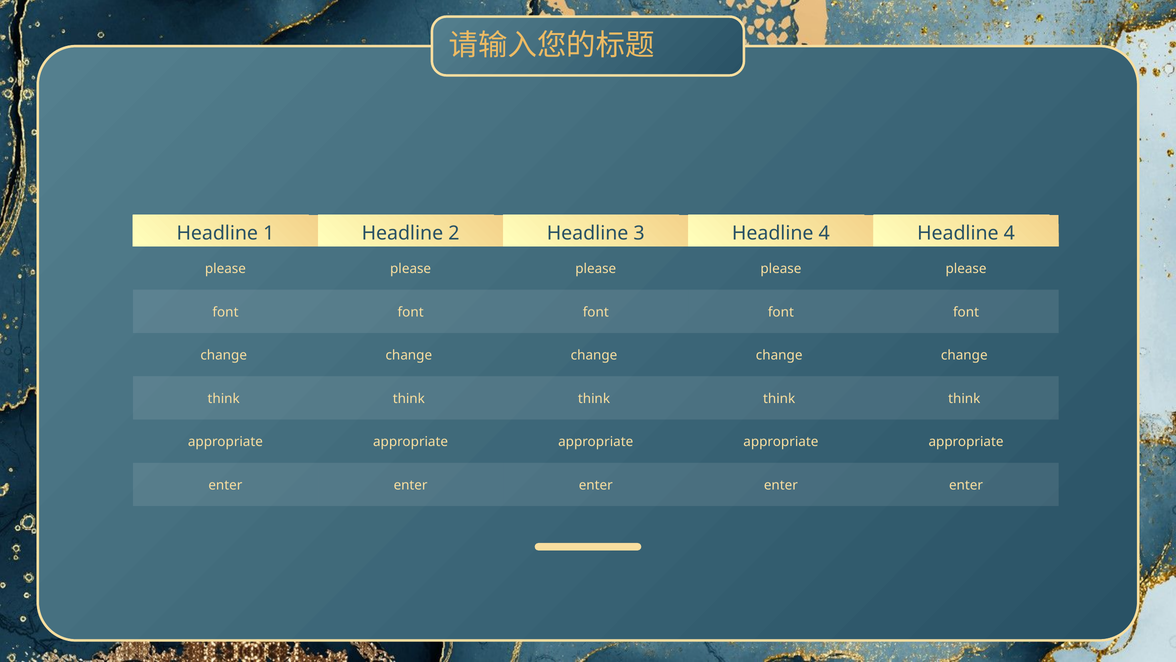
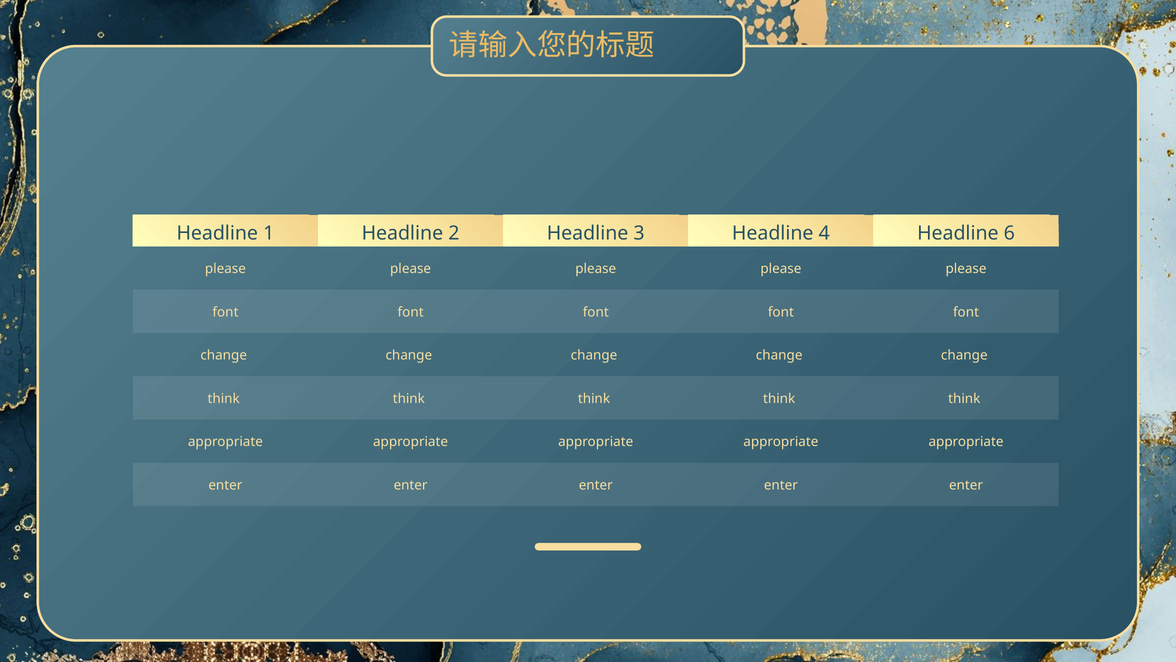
4 Headline 4: 4 -> 6
